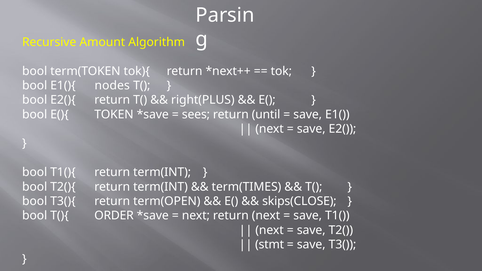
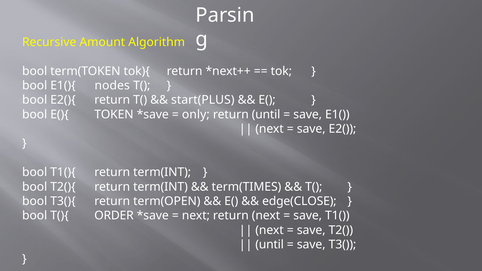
right(PLUS: right(PLUS -> start(PLUS
sees: sees -> only
skips(CLOSE: skips(CLOSE -> edge(CLOSE
stmt at (270, 245): stmt -> until
